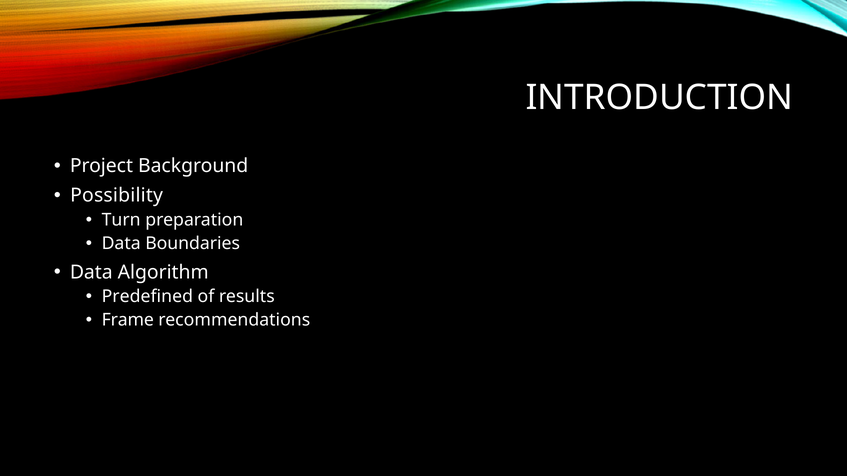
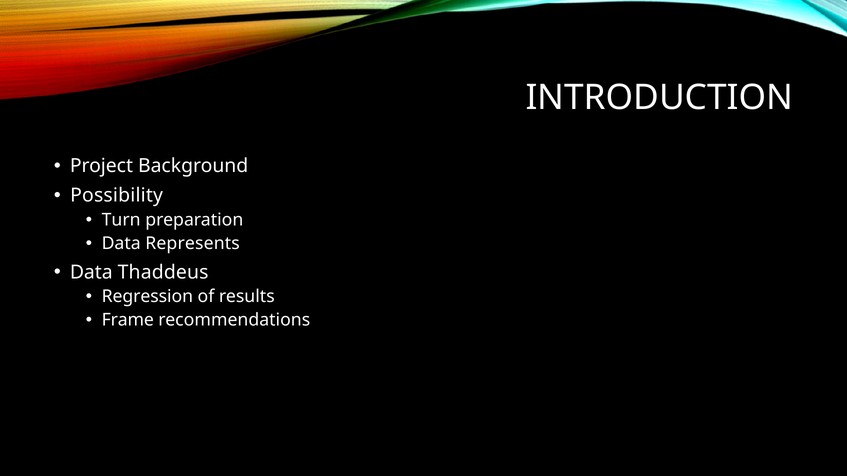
Boundaries: Boundaries -> Represents
Algorithm: Algorithm -> Thaddeus
Predefined: Predefined -> Regression
